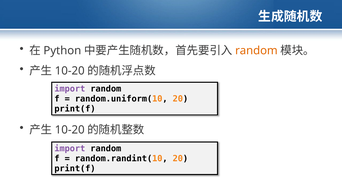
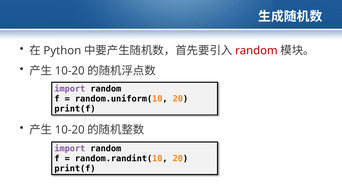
random at (256, 51) colour: orange -> red
